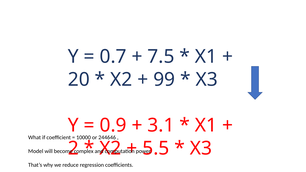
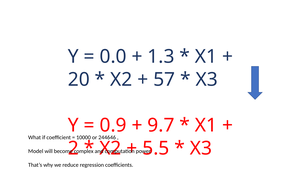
0.7: 0.7 -> 0.0
7.5: 7.5 -> 1.3
99: 99 -> 57
3.1: 3.1 -> 9.7
